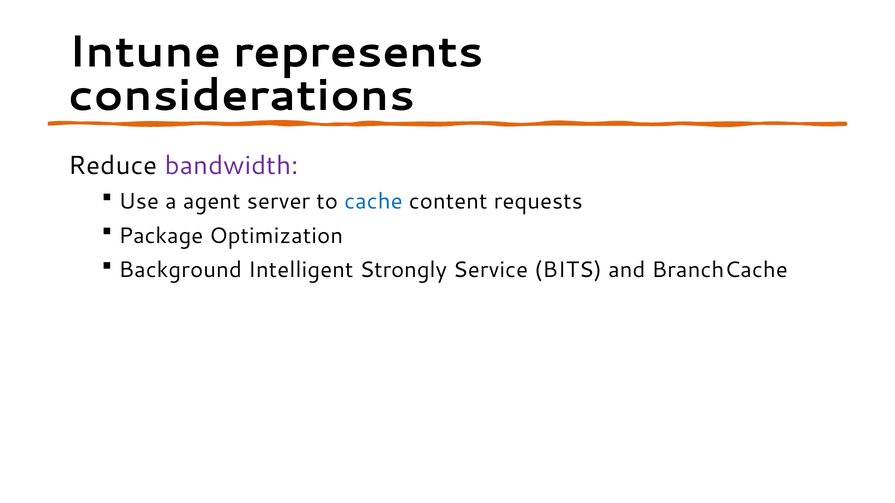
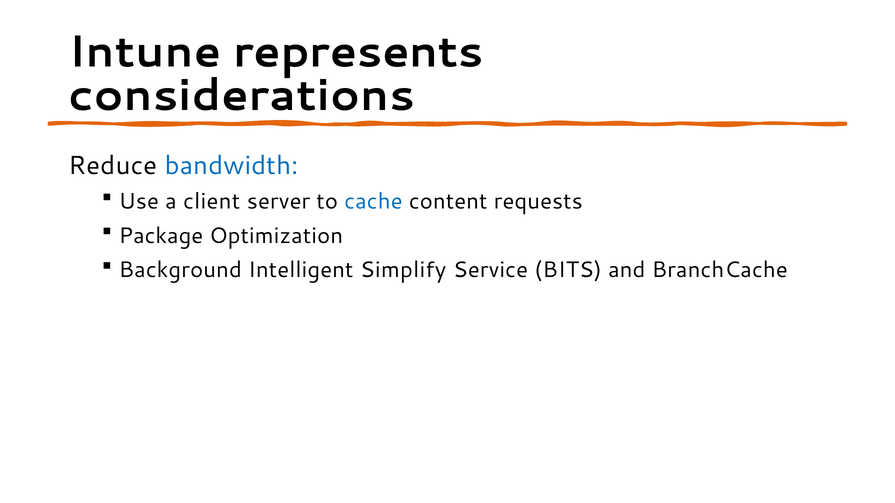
bandwidth colour: purple -> blue
agent: agent -> client
Strongly: Strongly -> Simplify
